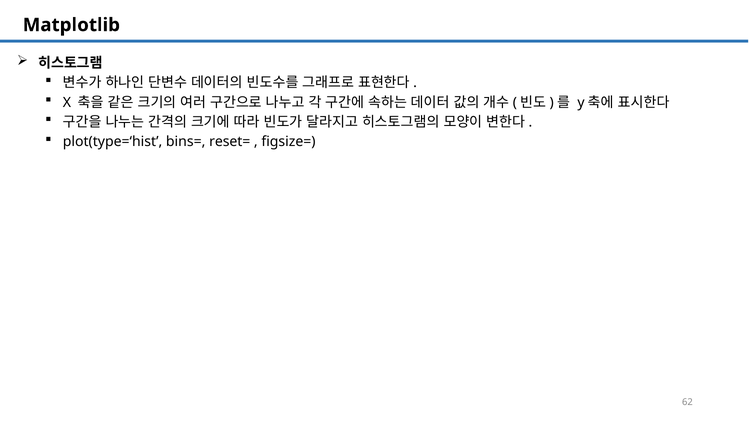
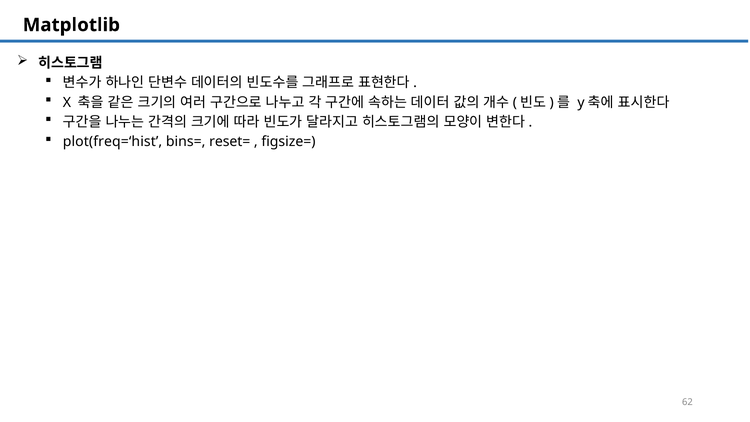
plot(type=‘hist: plot(type=‘hist -> plot(freq=‘hist
